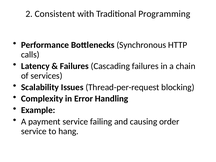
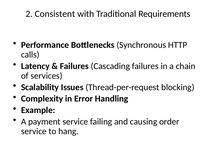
Programming: Programming -> Requirements
